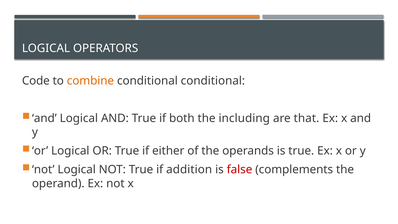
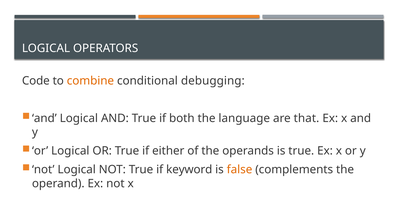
conditional conditional: conditional -> debugging
including: including -> language
addition: addition -> keyword
false colour: red -> orange
